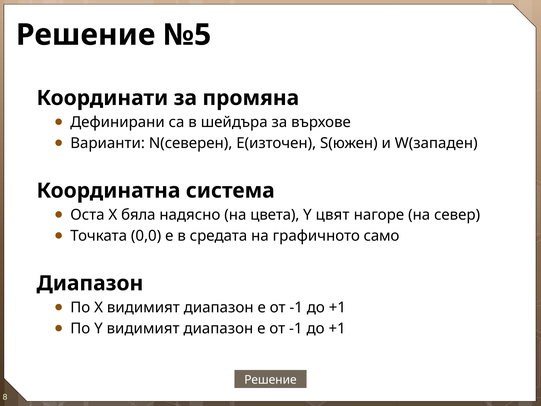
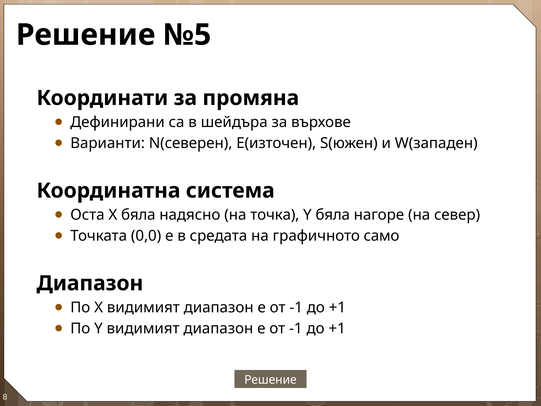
цвета: цвета -> точка
Y цвят: цвят -> бяла
